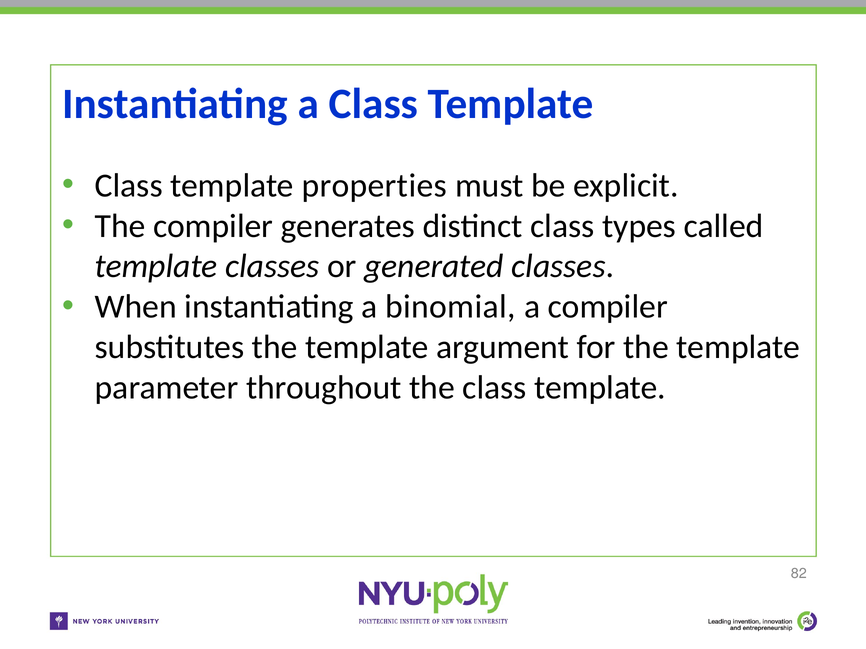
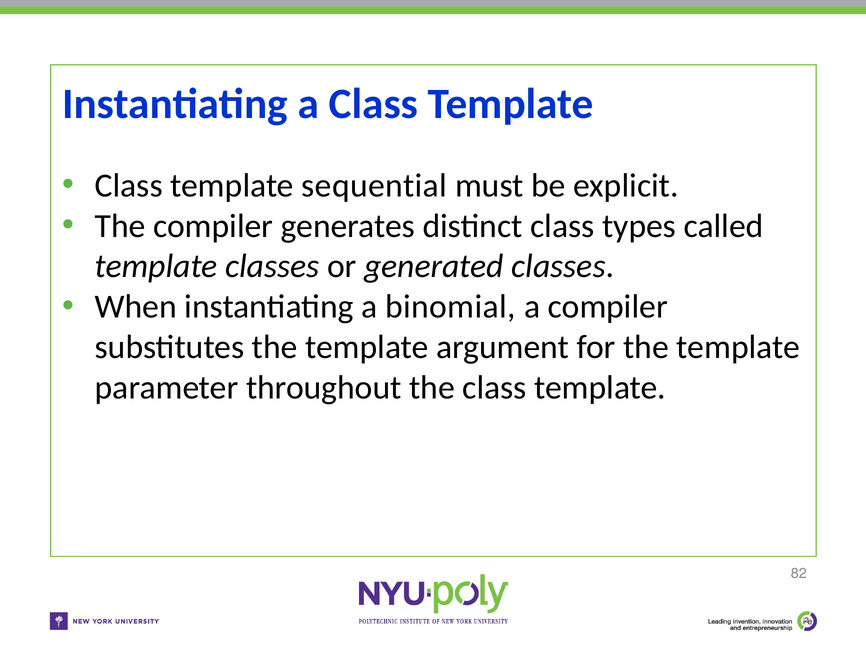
properties: properties -> sequential
